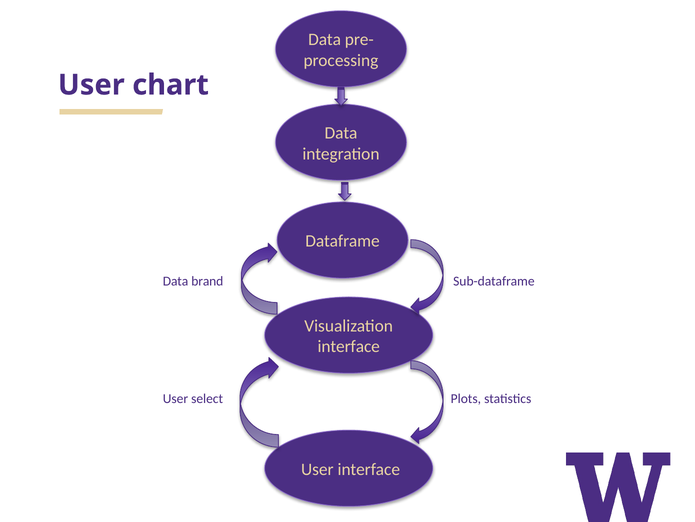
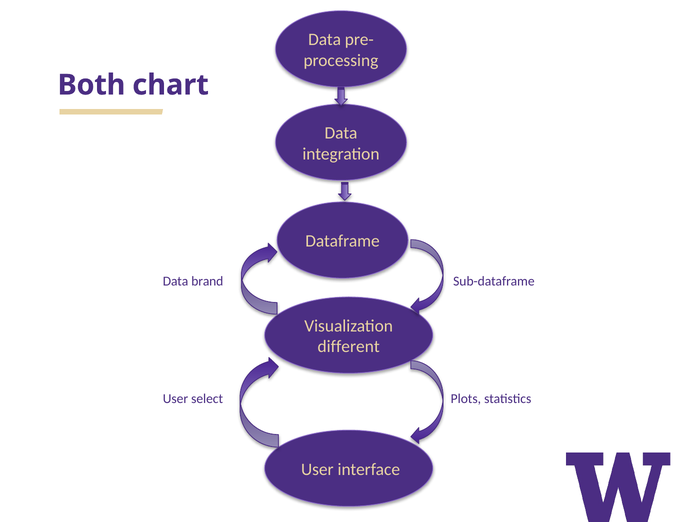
User at (91, 85): User -> Both
interface at (349, 346): interface -> different
